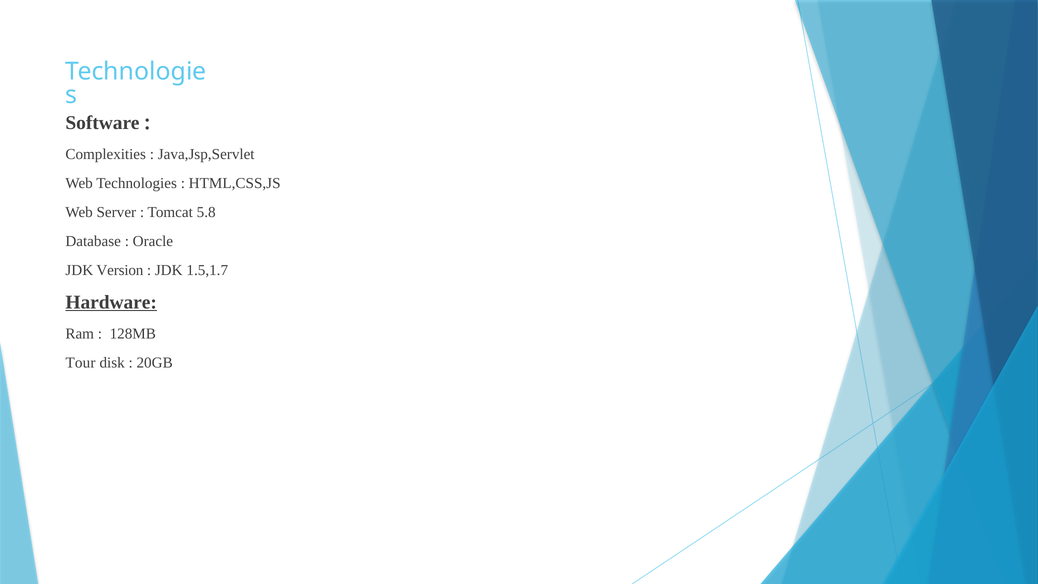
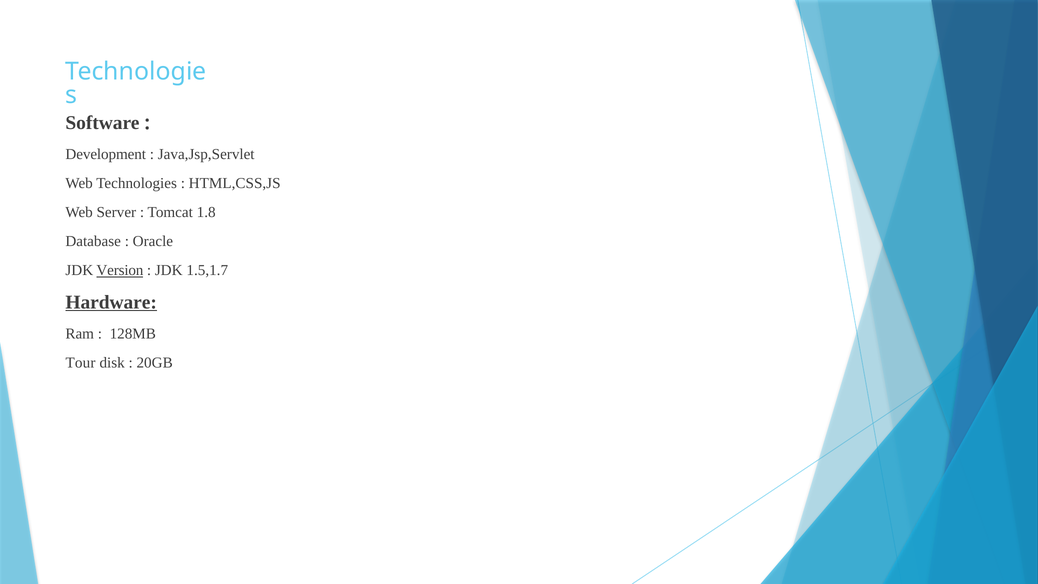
Complexities: Complexities -> Development
5.8: 5.8 -> 1.8
Version underline: none -> present
